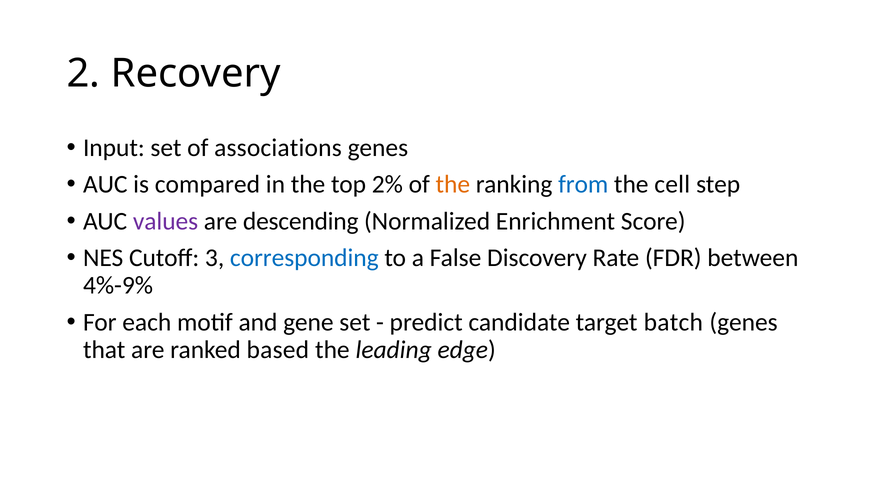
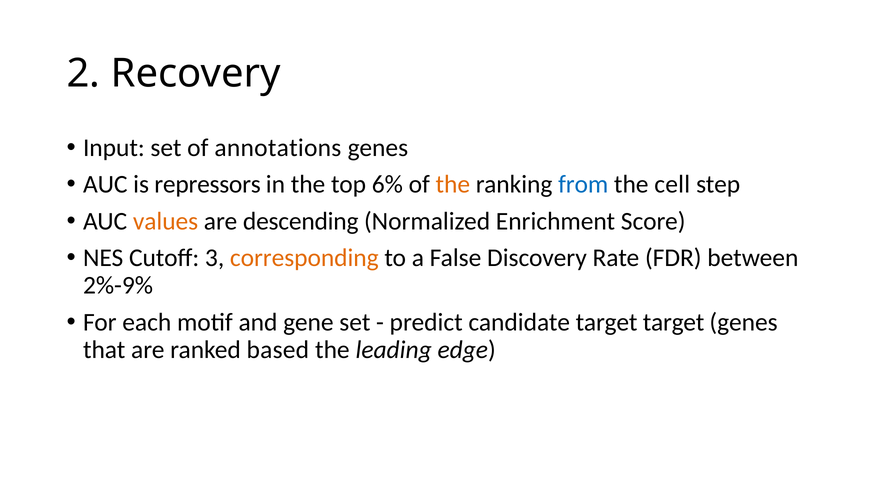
associations: associations -> annotations
compared: compared -> repressors
2%: 2% -> 6%
values colour: purple -> orange
corresponding colour: blue -> orange
4%-9%: 4%-9% -> 2%-9%
target batch: batch -> target
